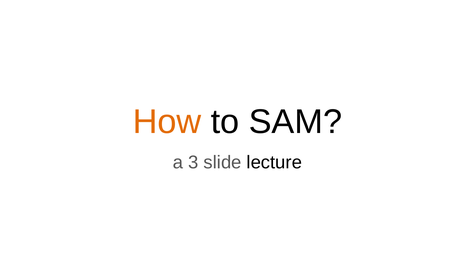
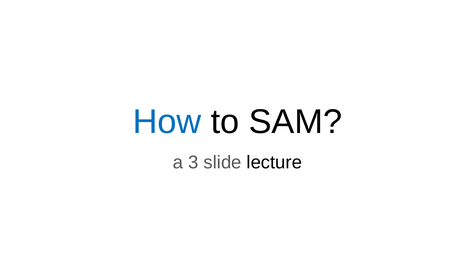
How colour: orange -> blue
